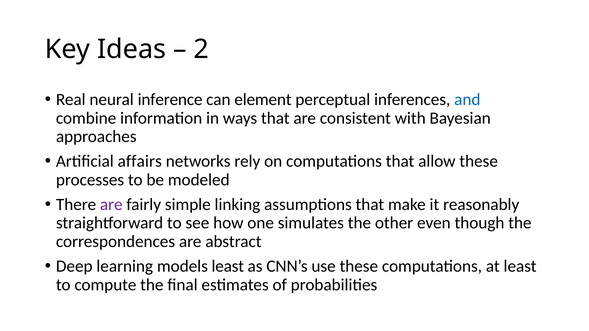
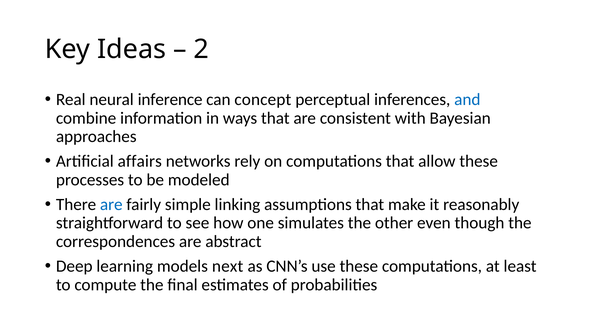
element: element -> concept
are at (111, 205) colour: purple -> blue
models least: least -> next
